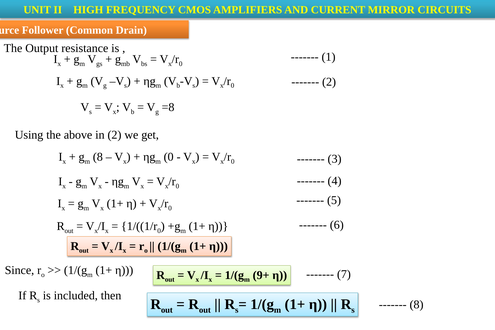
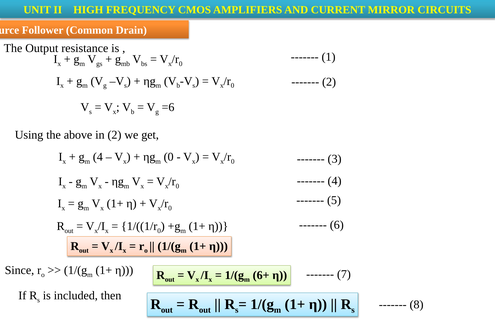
=8: =8 -> =6
8 at (98, 157): 8 -> 4
9+: 9+ -> 6+
